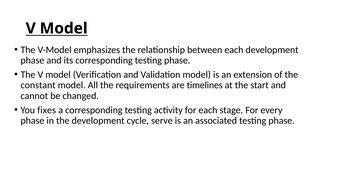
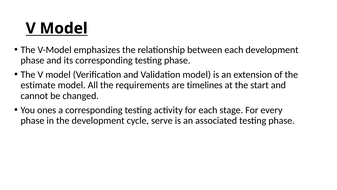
constant: constant -> estimate
fixes: fixes -> ones
